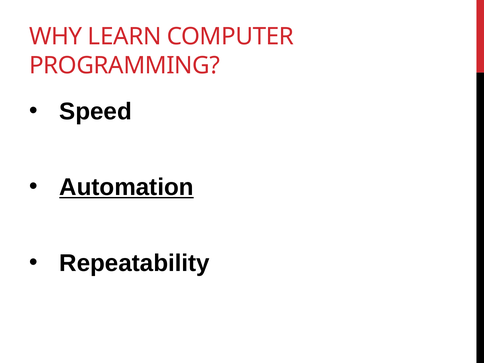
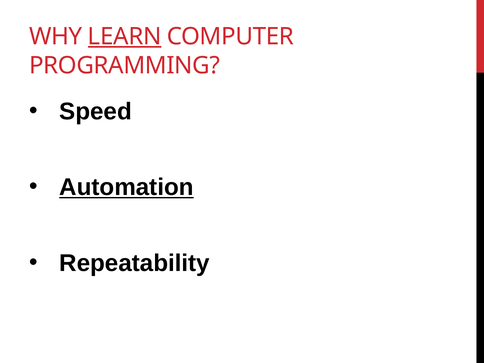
LEARN underline: none -> present
